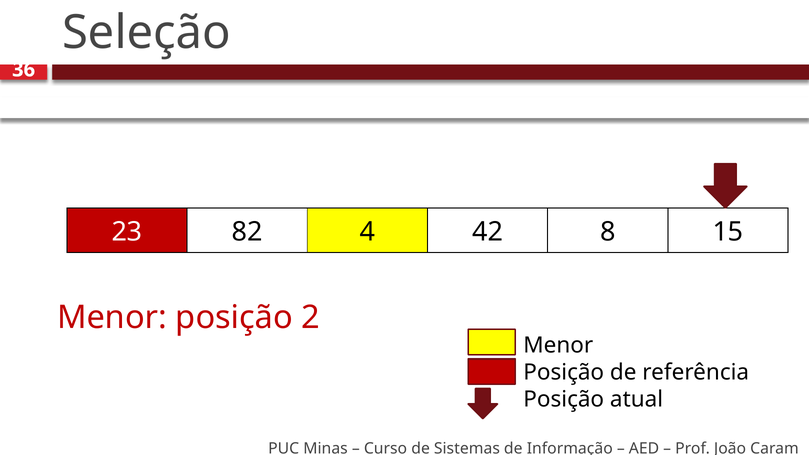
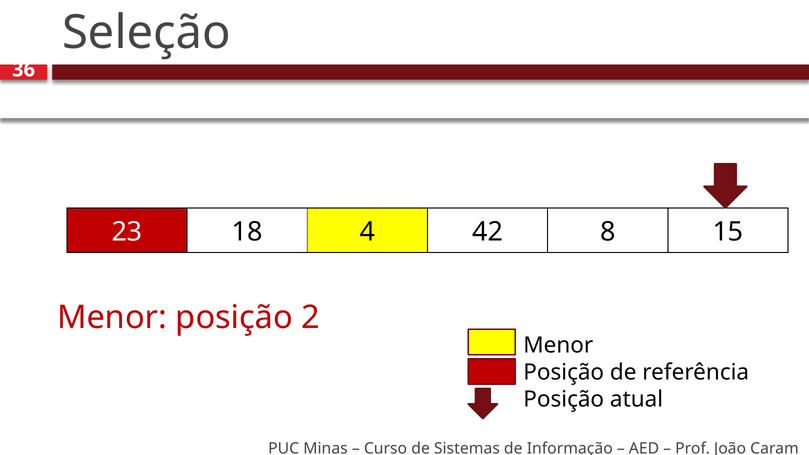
82: 82 -> 18
